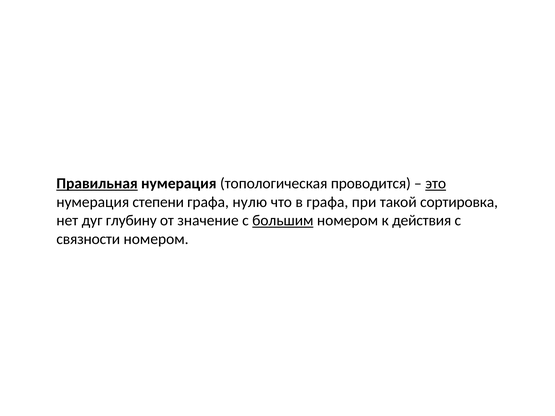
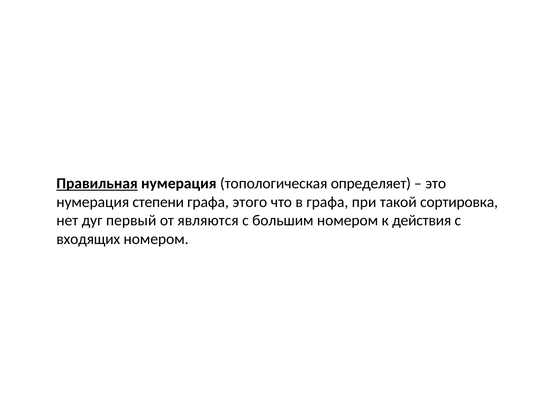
проводится: проводится -> определяет
это underline: present -> none
нулю: нулю -> этого
глубину: глубину -> первый
значение: значение -> являются
большим underline: present -> none
связности: связности -> входящих
